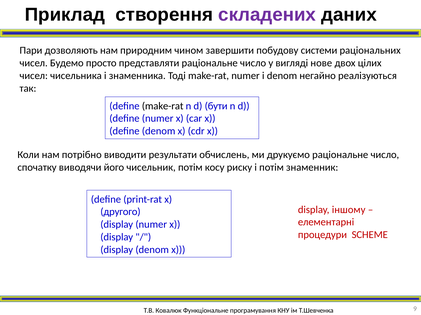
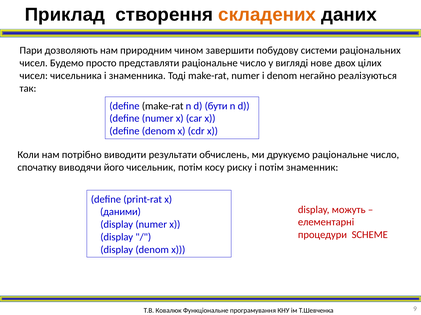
складених colour: purple -> orange
іншому: іншому -> можуть
другого: другого -> даними
